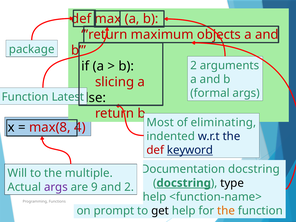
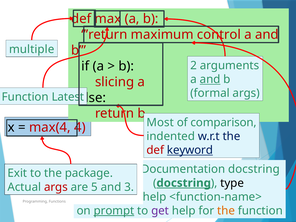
objects: objects -> control
package: package -> multiple
and at (210, 79) underline: none -> present
eliminating: eliminating -> comparison
max(8: max(8 -> max(4
Will: Will -> Exit
multiple: multiple -> package
args at (56, 187) colour: purple -> red
9: 9 -> 5
and 2: 2 -> 3
prompt underline: none -> present
get colour: black -> purple
